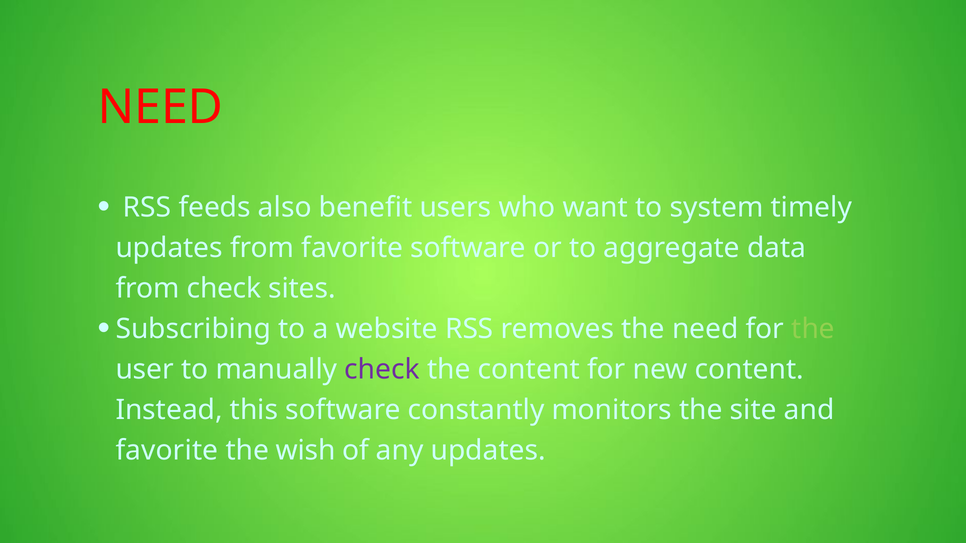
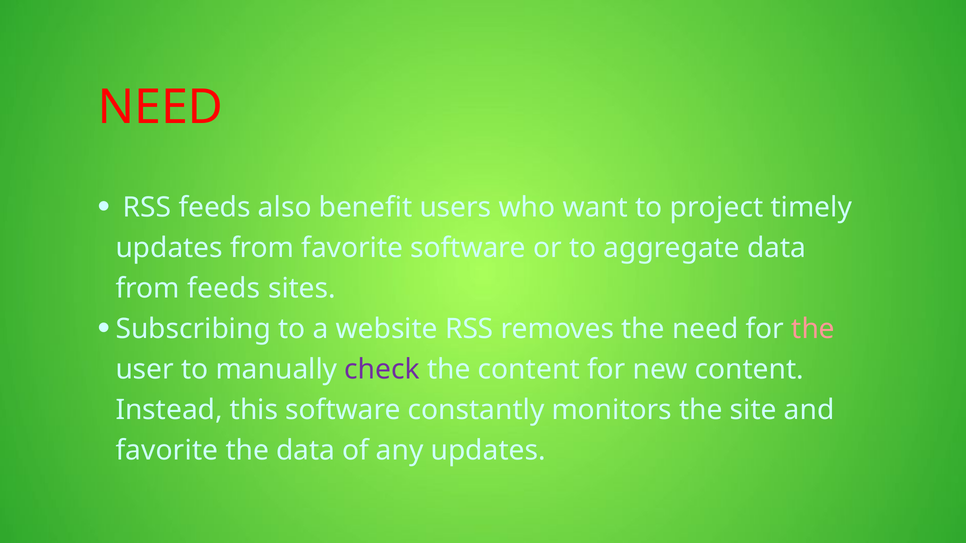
system: system -> project
from check: check -> feeds
the at (813, 329) colour: light green -> pink
the wish: wish -> data
